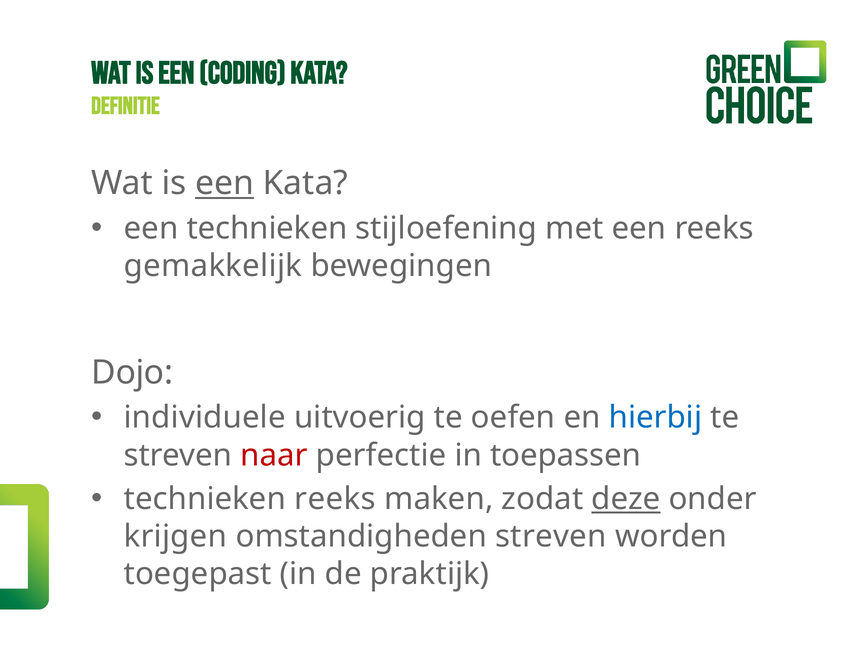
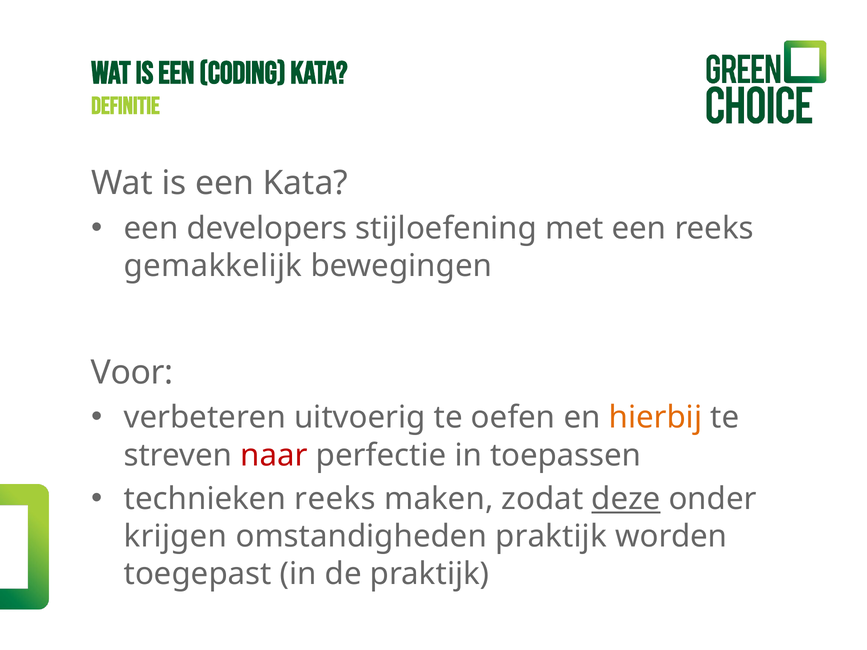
een at (224, 183) underline: present -> none
een technieken: technieken -> developers
Dojo: Dojo -> Voor
individuele: individuele -> verbeteren
hierbij colour: blue -> orange
omstandigheden streven: streven -> praktijk
